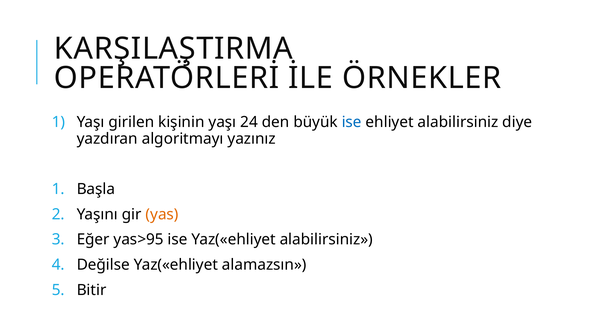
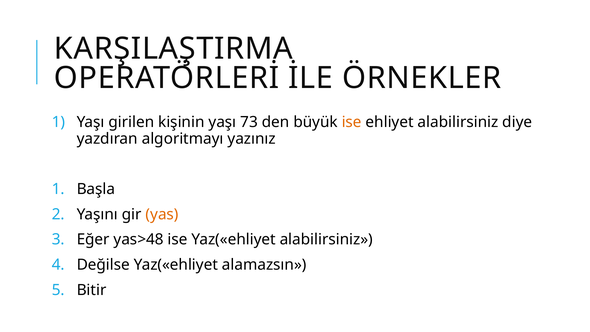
24: 24 -> 73
ise at (352, 122) colour: blue -> orange
yas>95: yas>95 -> yas>48
